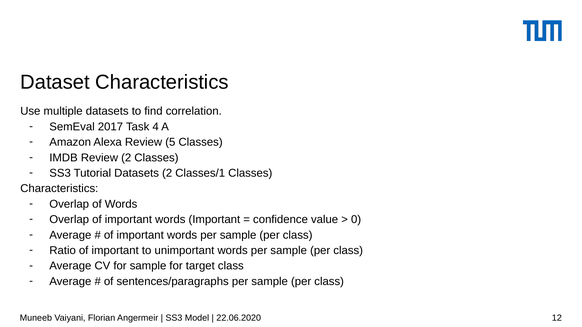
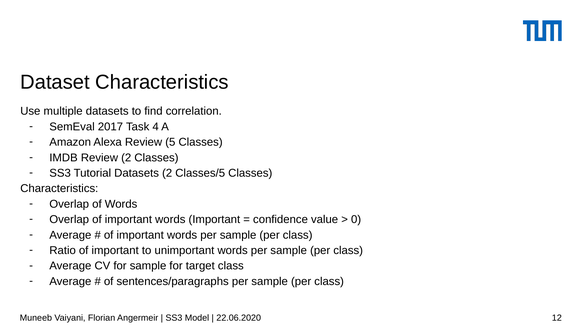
Classes/1: Classes/1 -> Classes/5
